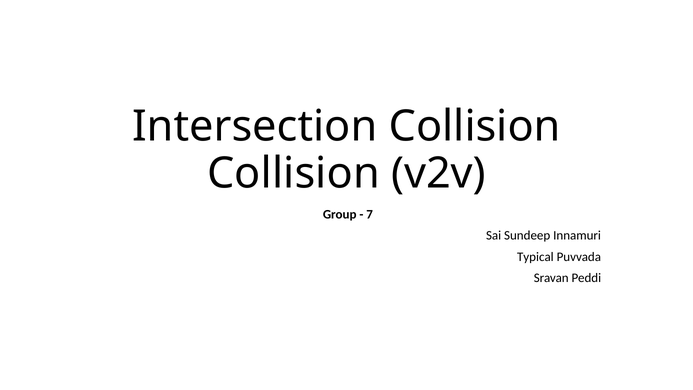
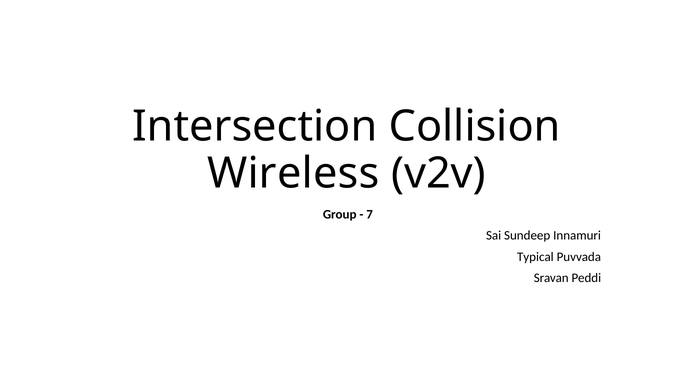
Collision at (293, 173): Collision -> Wireless
